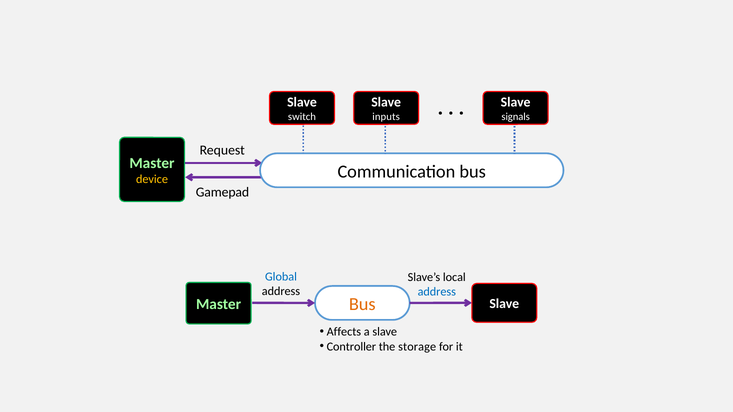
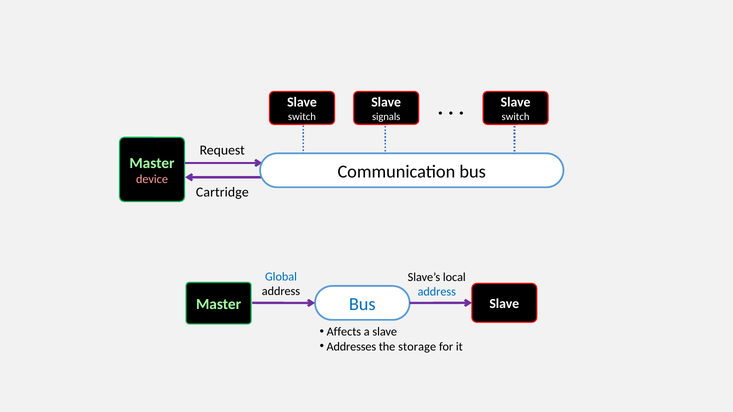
inputs: inputs -> signals
signals at (516, 117): signals -> switch
device colour: yellow -> pink
Gamepad: Gamepad -> Cartridge
Bus at (362, 304) colour: orange -> blue
Controller: Controller -> Addresses
